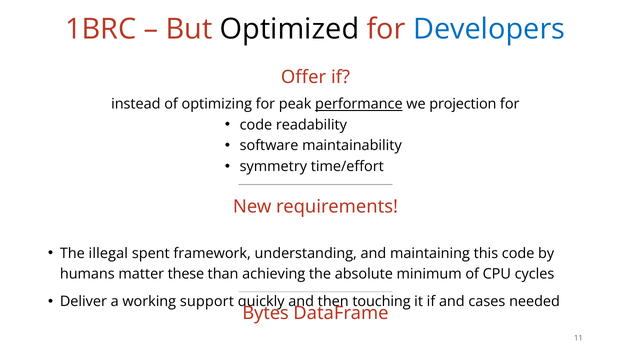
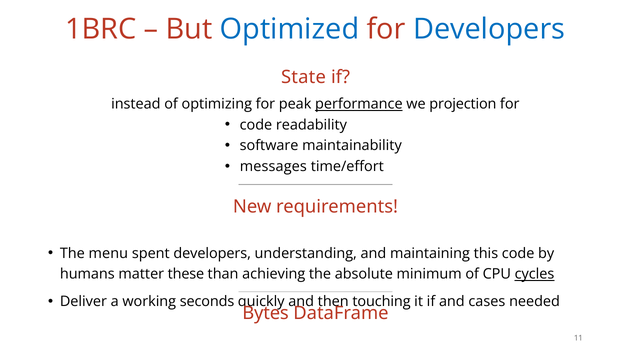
Optimized colour: black -> blue
Offer: Offer -> State
symmetry: symmetry -> messages
illegal: illegal -> menu
spent framework: framework -> developers
cycles underline: none -> present
support: support -> seconds
